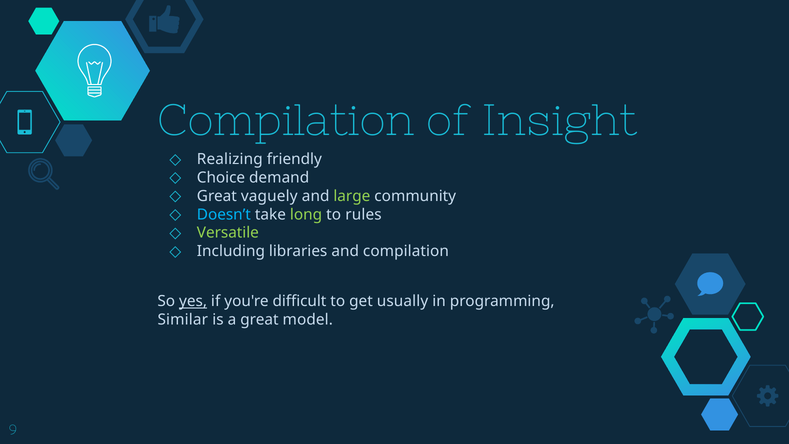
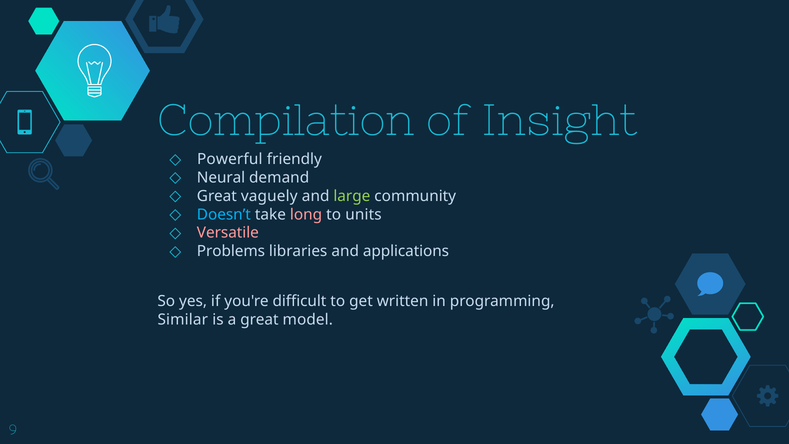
Realizing: Realizing -> Powerful
Choice: Choice -> Neural
long colour: light green -> pink
rules: rules -> units
Versatile colour: light green -> pink
Including: Including -> Problems
and compilation: compilation -> applications
yes underline: present -> none
usually: usually -> written
